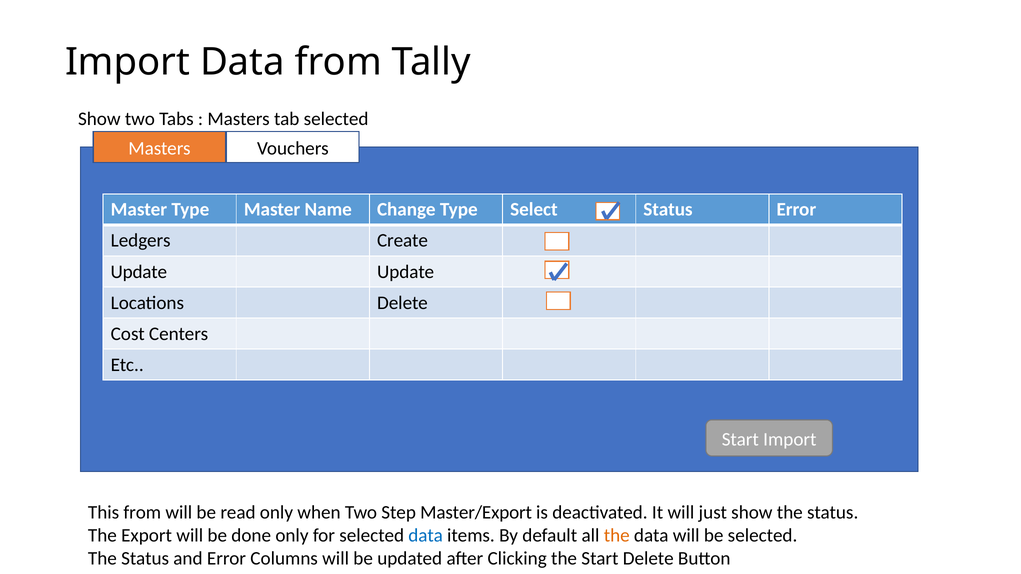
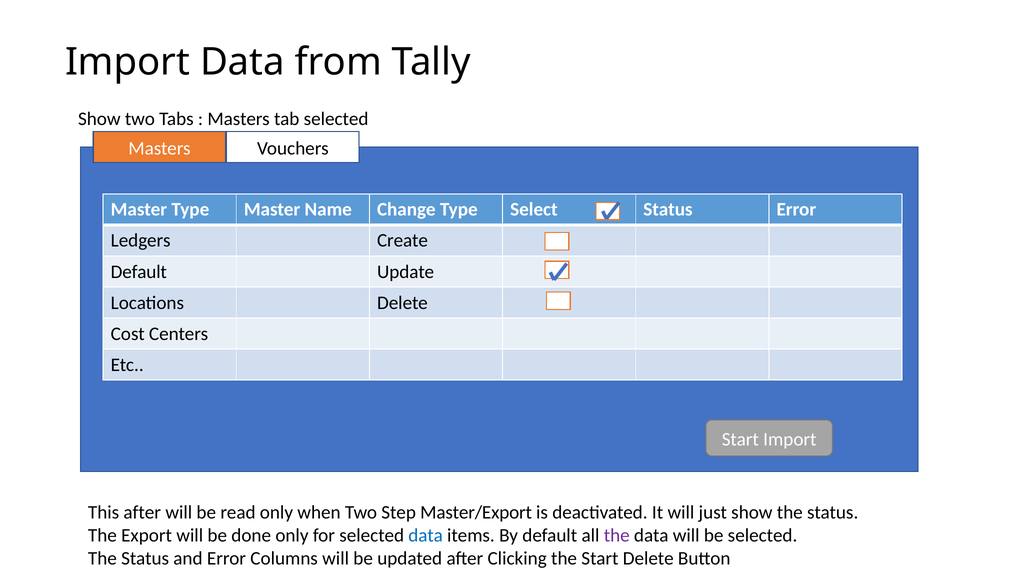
Update at (139, 272): Update -> Default
This from: from -> after
the at (617, 536) colour: orange -> purple
